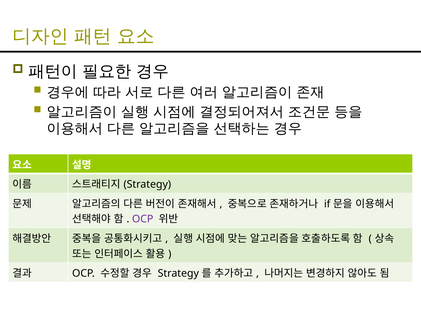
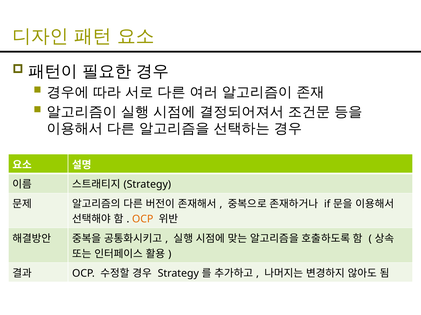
OCP at (143, 220) colour: purple -> orange
